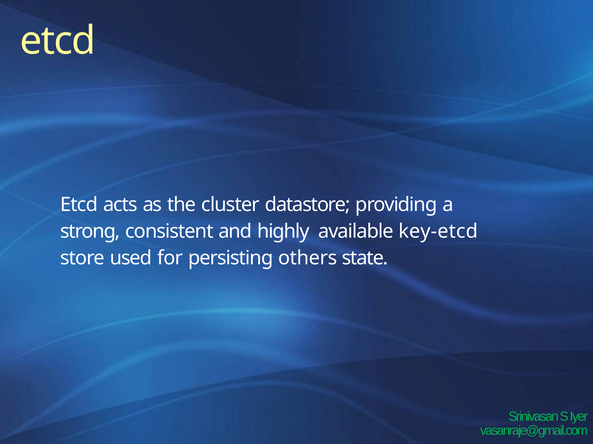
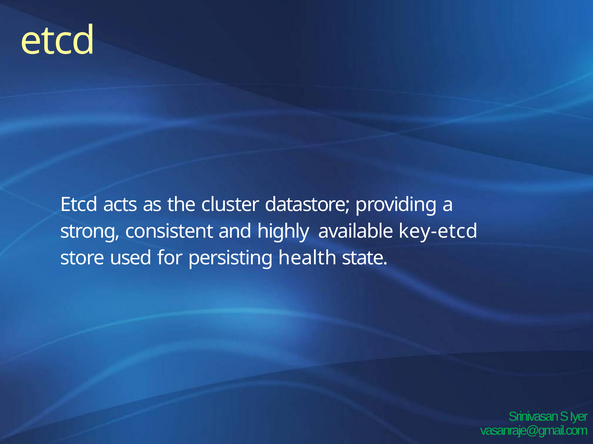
others: others -> health
